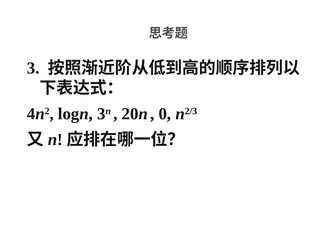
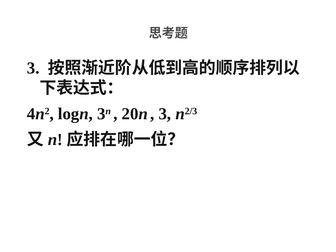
0 at (165, 114): 0 -> 3
